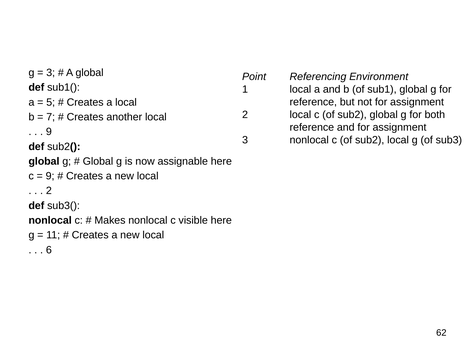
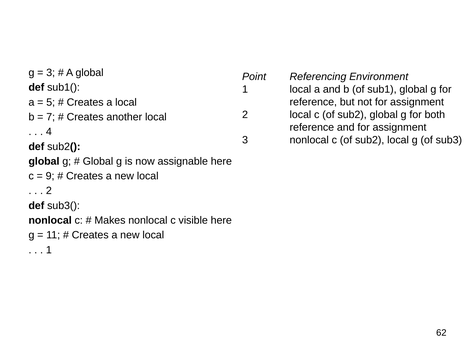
9 at (49, 132): 9 -> 4
6 at (49, 250): 6 -> 1
